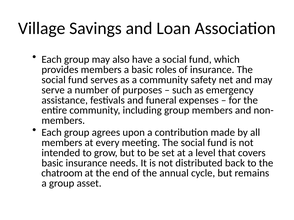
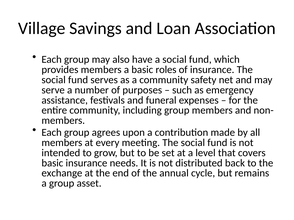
chatroom: chatroom -> exchange
